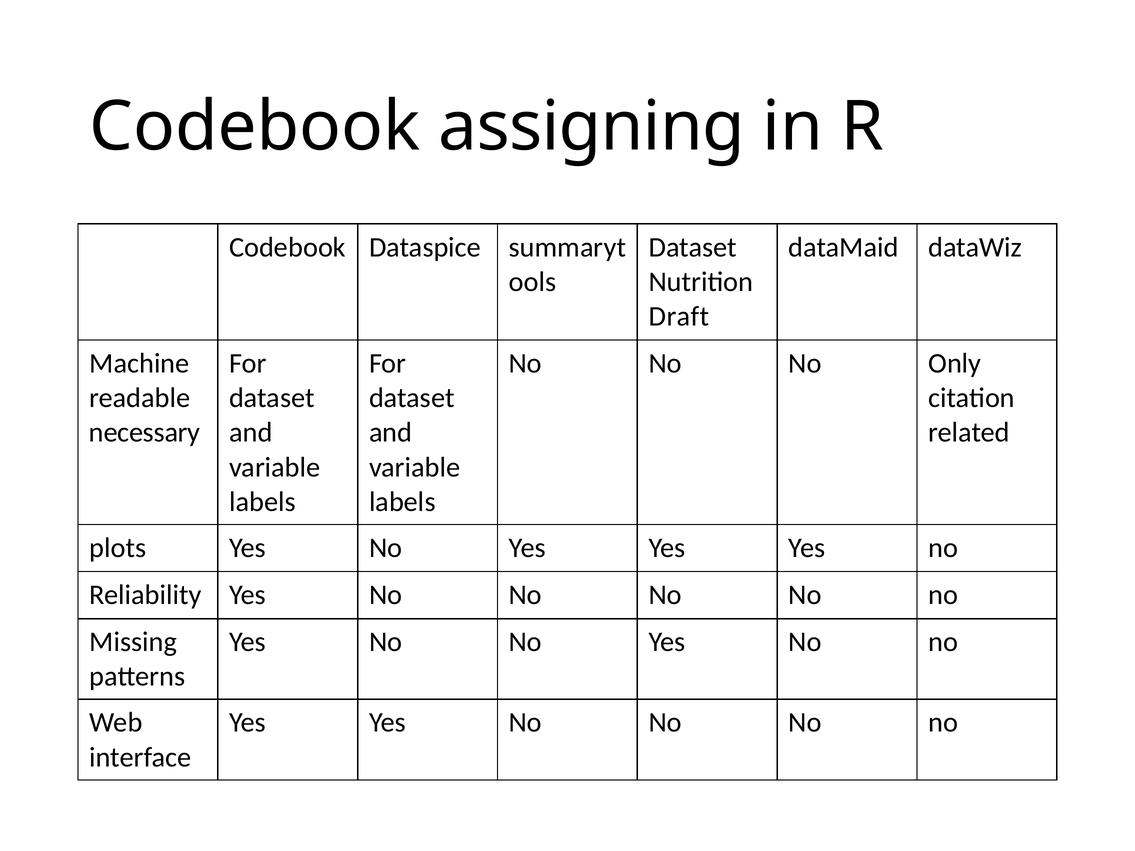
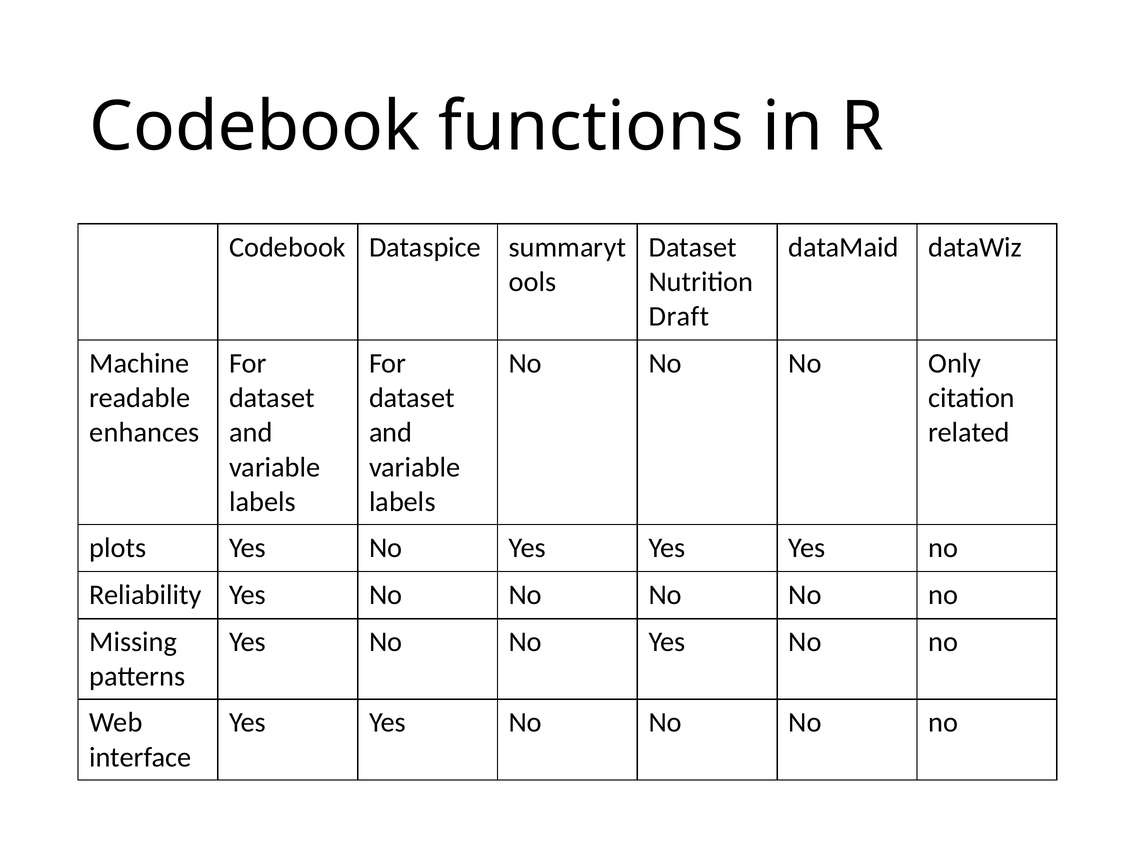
assigning: assigning -> functions
necessary: necessary -> enhances
